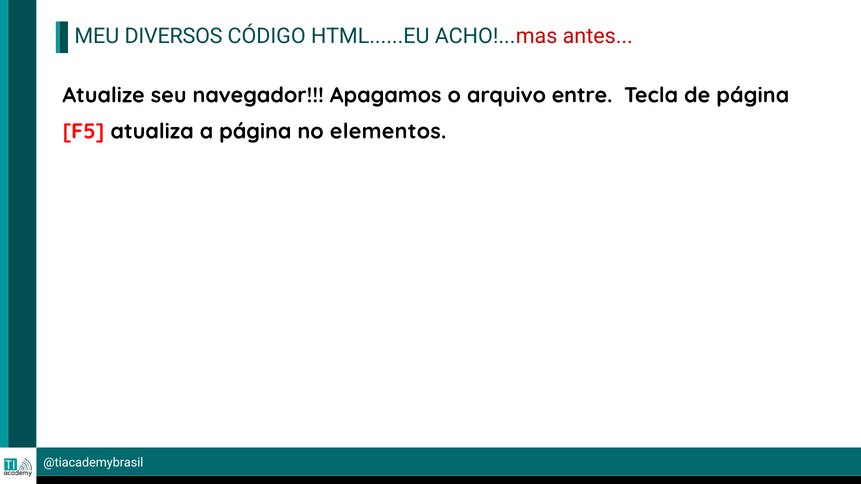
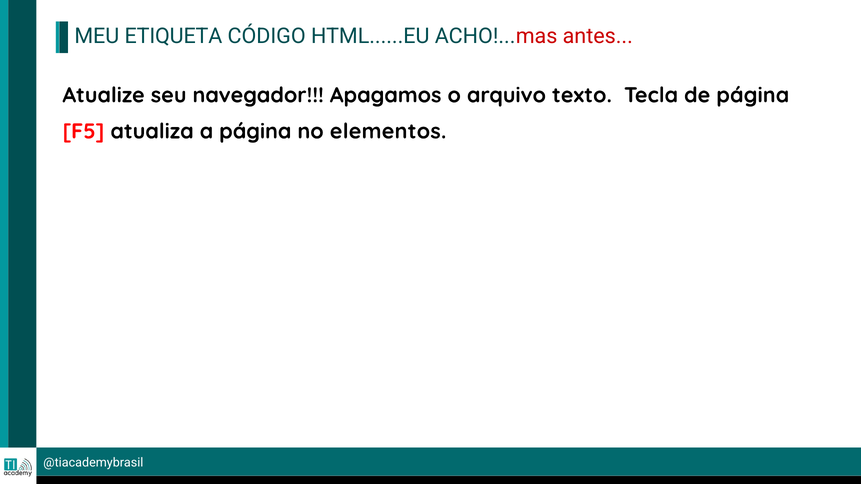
DIVERSOS: DIVERSOS -> ETIQUETA
entre: entre -> texto
